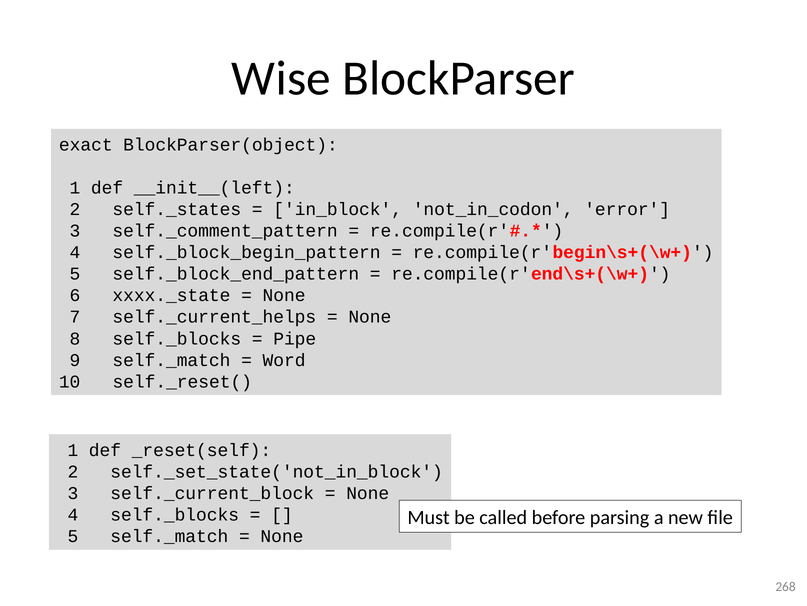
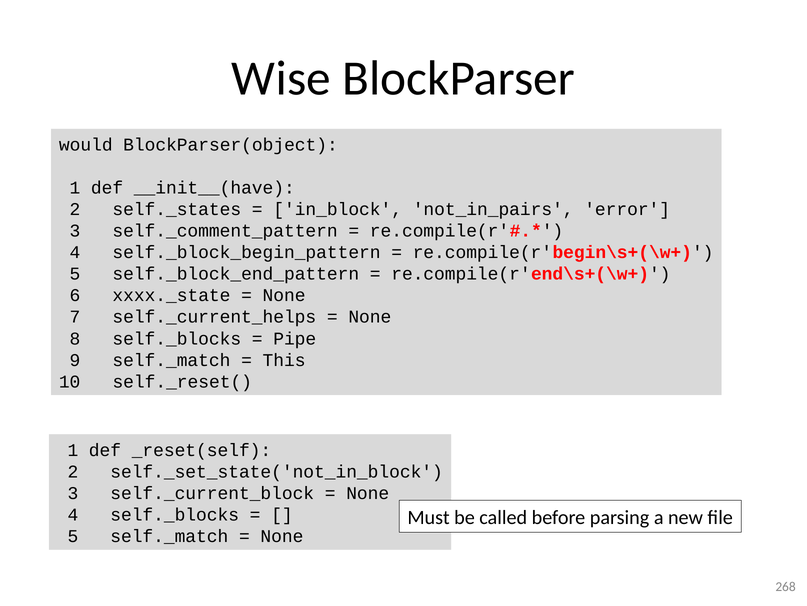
exact: exact -> would
__init__(left: __init__(left -> __init__(have
not_in_codon: not_in_codon -> not_in_pairs
Word: Word -> This
